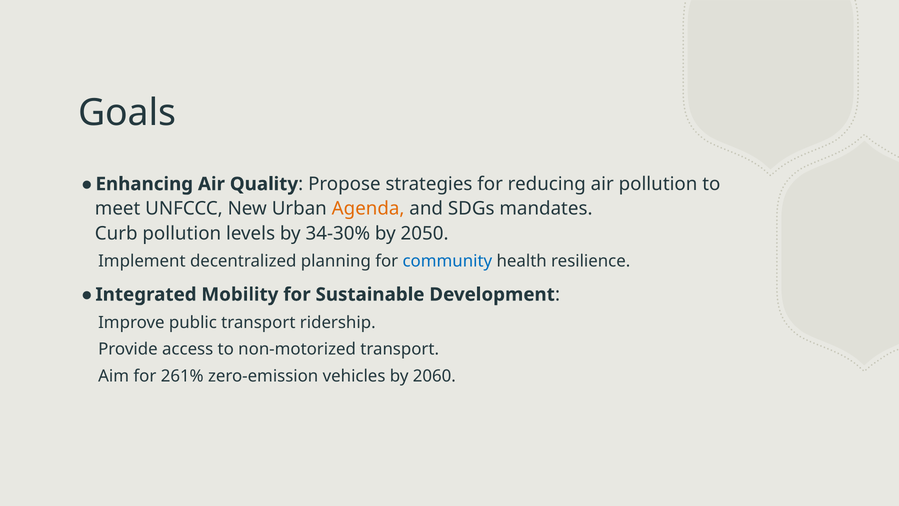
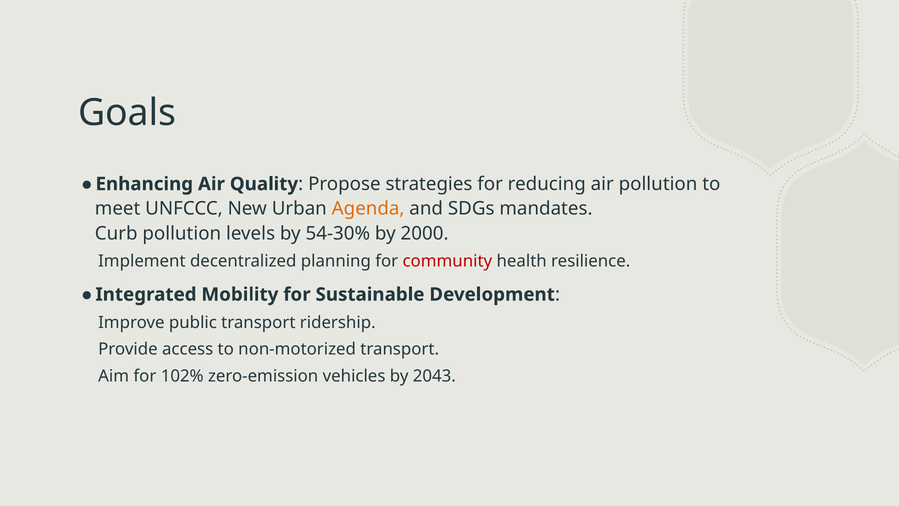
34-30%: 34-30% -> 54-30%
2050: 2050 -> 2000
community colour: blue -> red
261%: 261% -> 102%
2060: 2060 -> 2043
